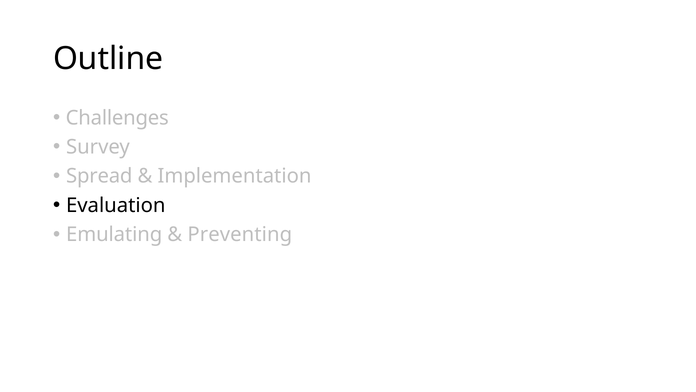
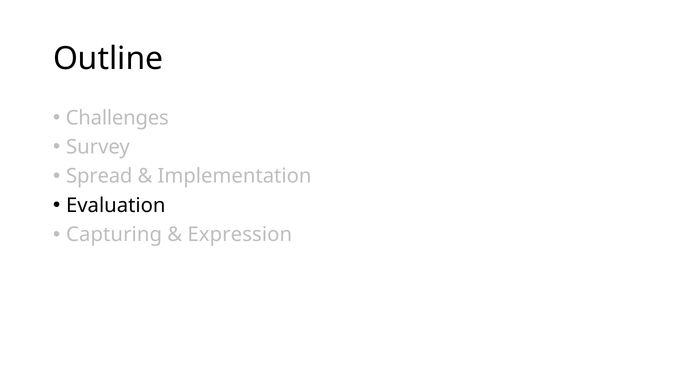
Emulating: Emulating -> Capturing
Preventing: Preventing -> Expression
